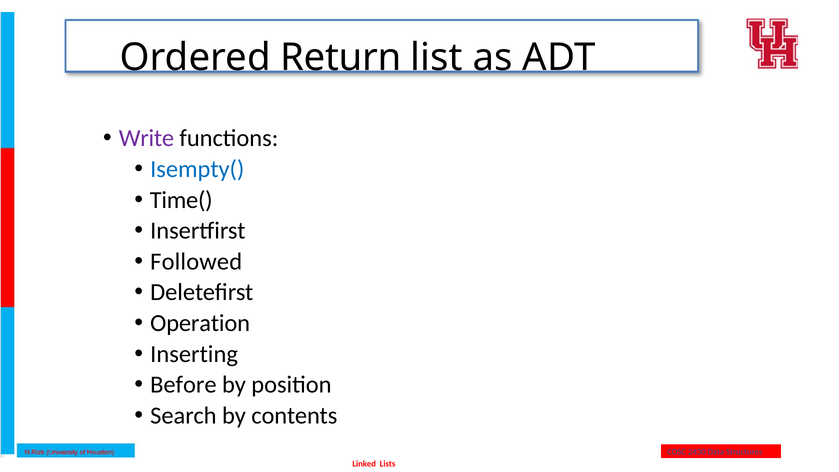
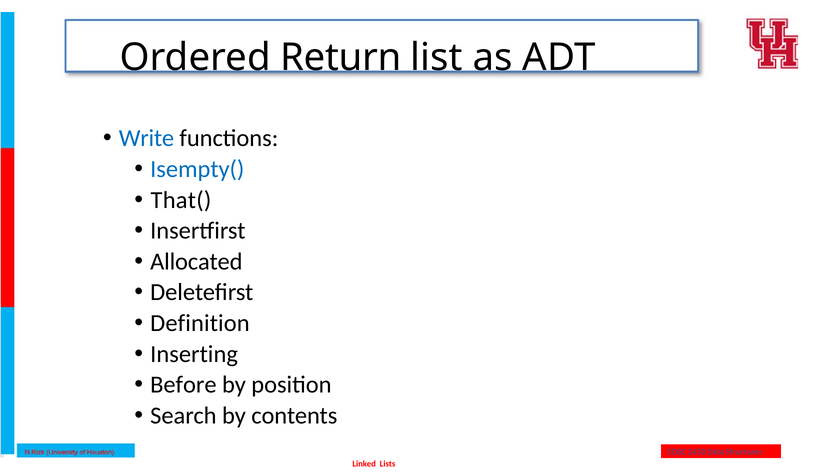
Write colour: purple -> blue
Time(: Time( -> That(
Followed: Followed -> Allocated
Operation: Operation -> Definition
